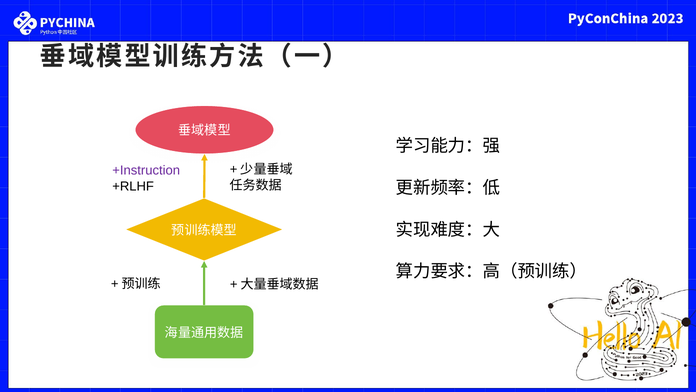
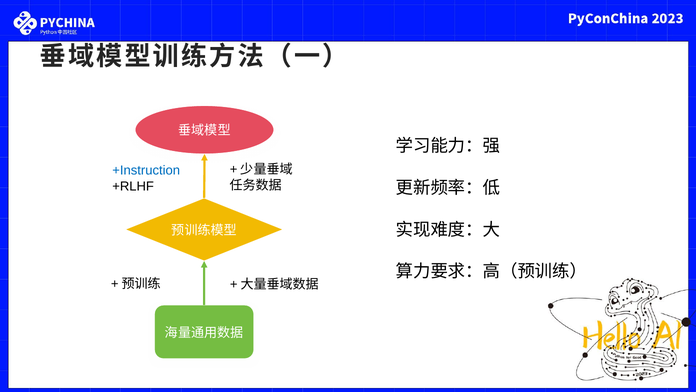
+Instruction colour: purple -> blue
